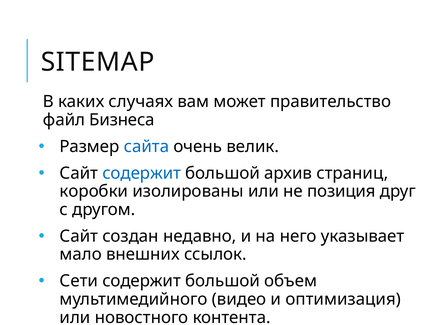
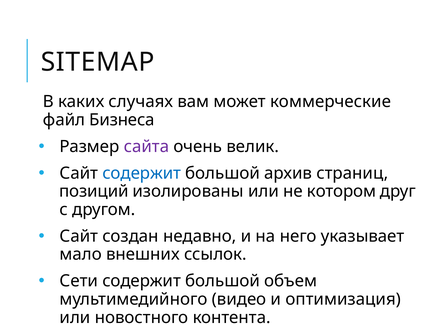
правительство: правительство -> коммерческие
сайта colour: blue -> purple
коробки: коробки -> позиций
позиция: позиция -> котором
